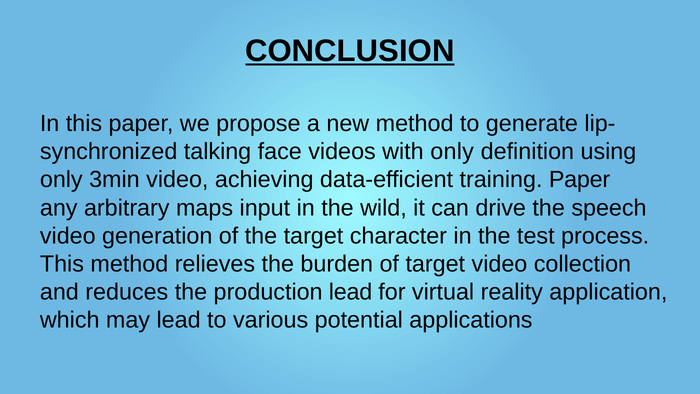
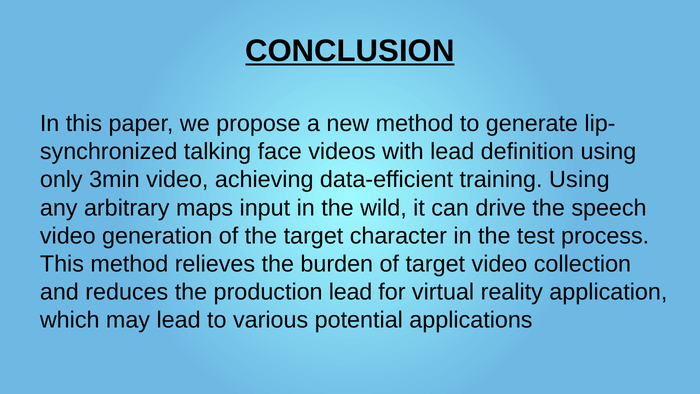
with only: only -> lead
training Paper: Paper -> Using
